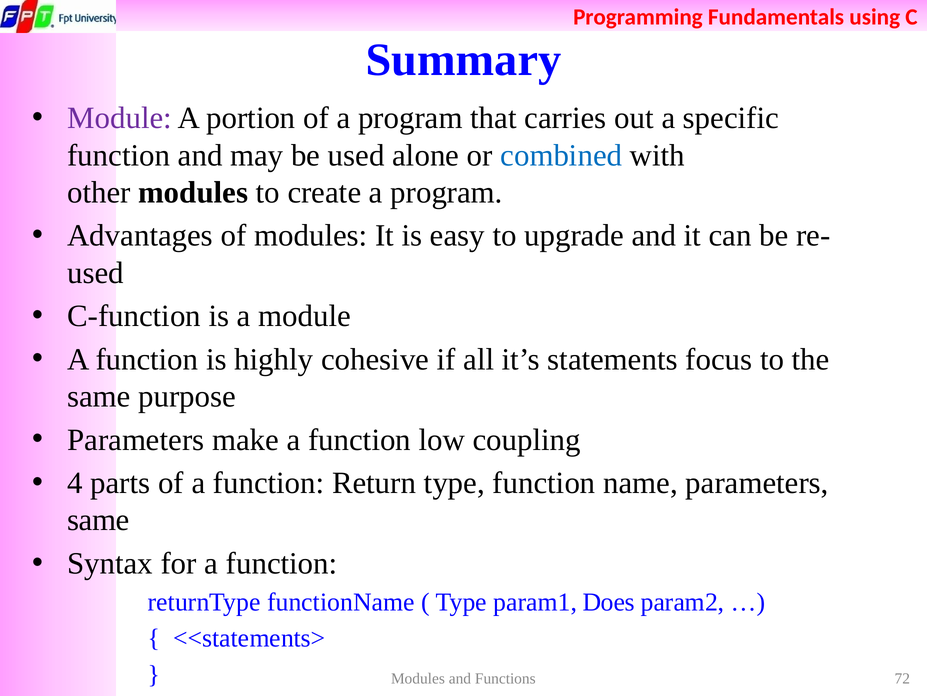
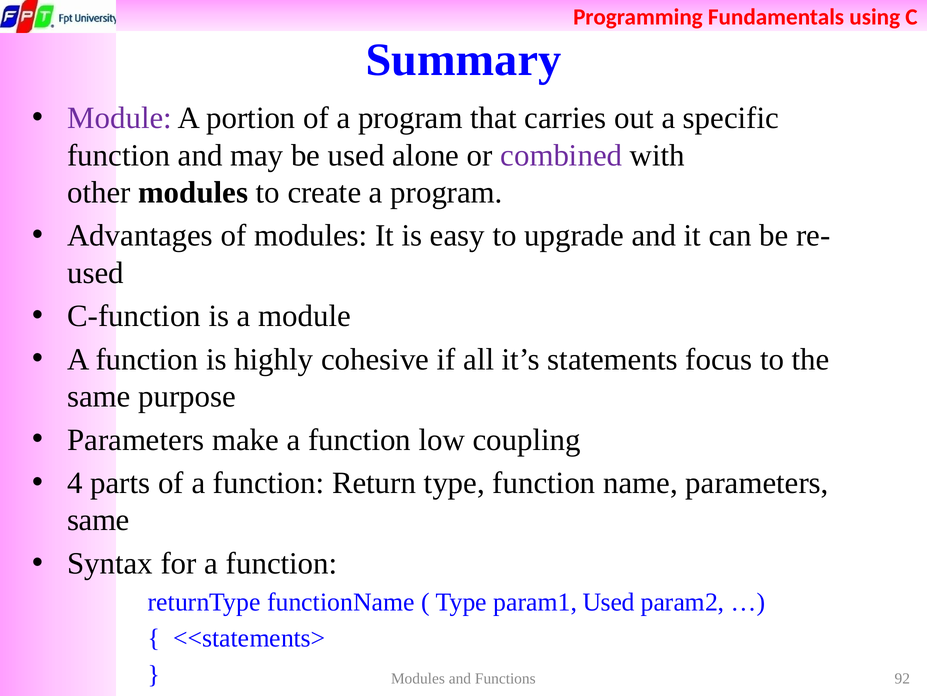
combined colour: blue -> purple
param1 Does: Does -> Used
72: 72 -> 92
